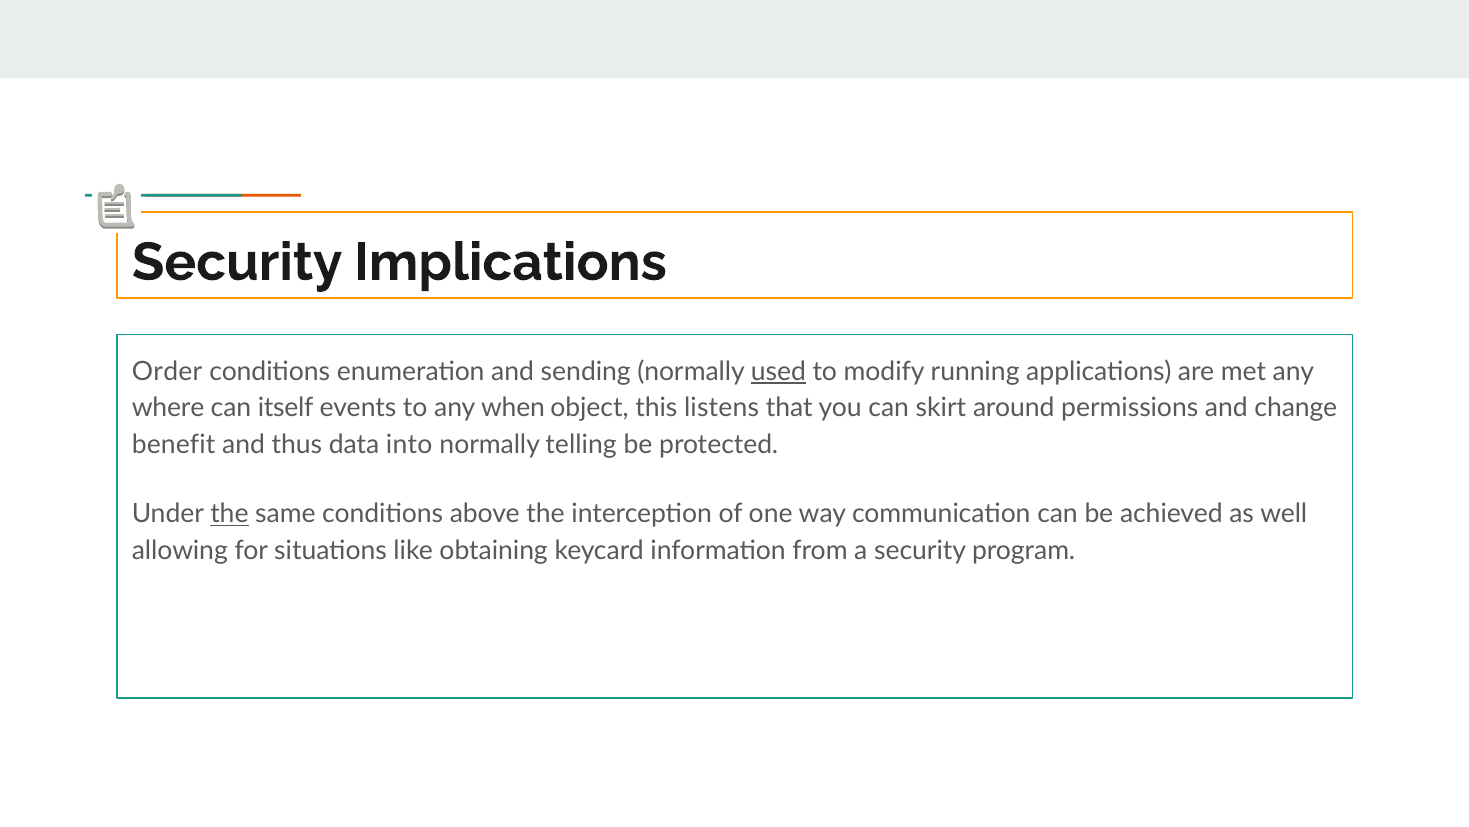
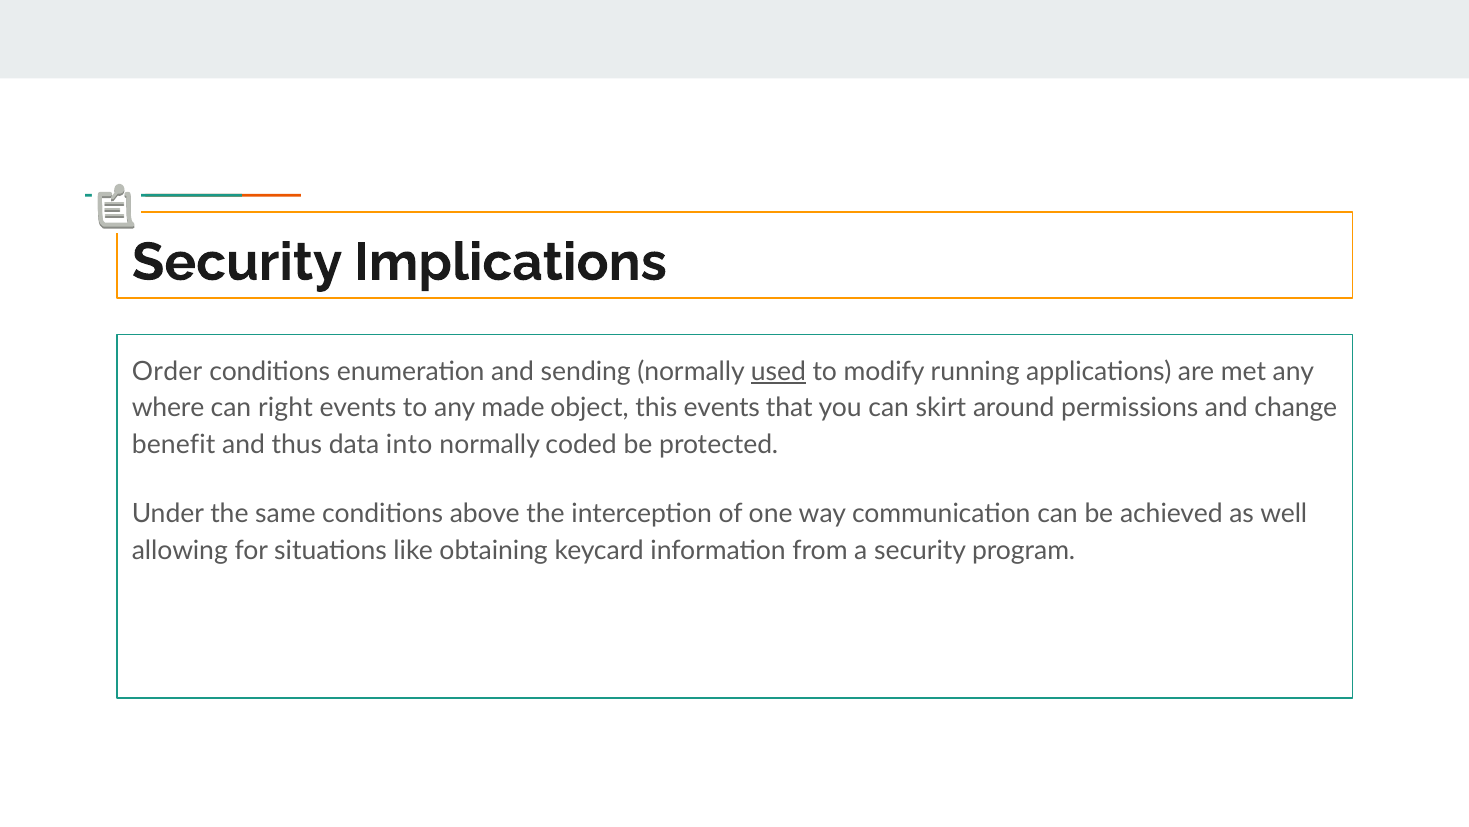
itself: itself -> right
when: when -> made
this listens: listens -> events
telling: telling -> coded
the at (229, 514) underline: present -> none
